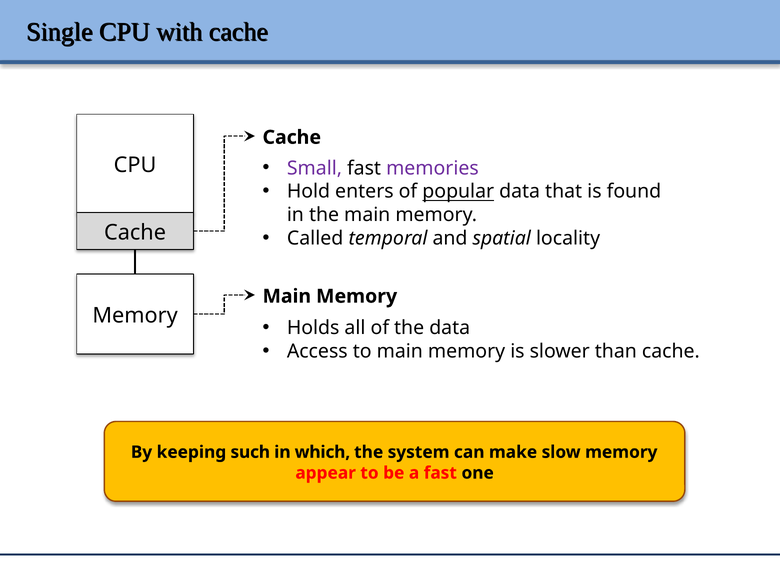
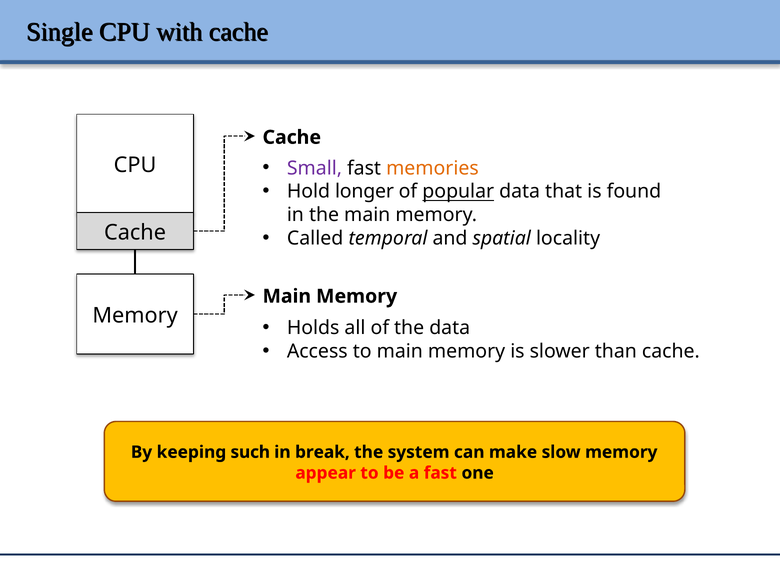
memories colour: purple -> orange
enters: enters -> longer
which: which -> break
